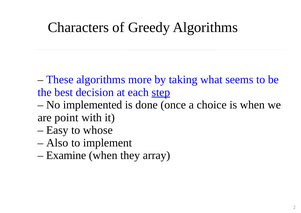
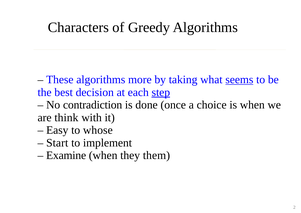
seems underline: none -> present
implemented: implemented -> contradiction
point: point -> think
Also: Also -> Start
array: array -> them
